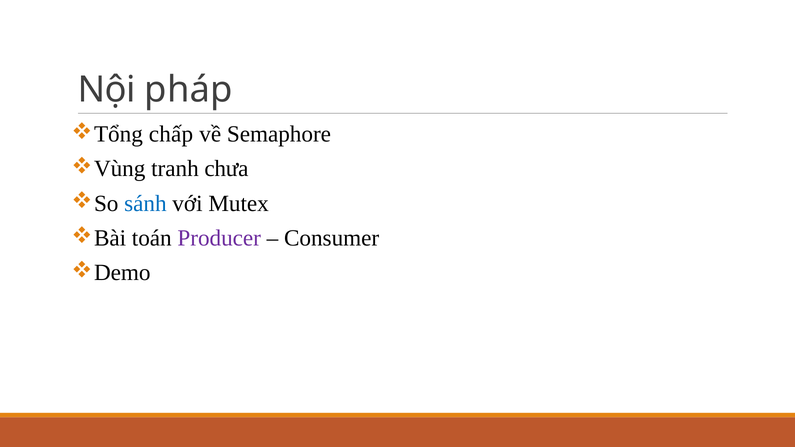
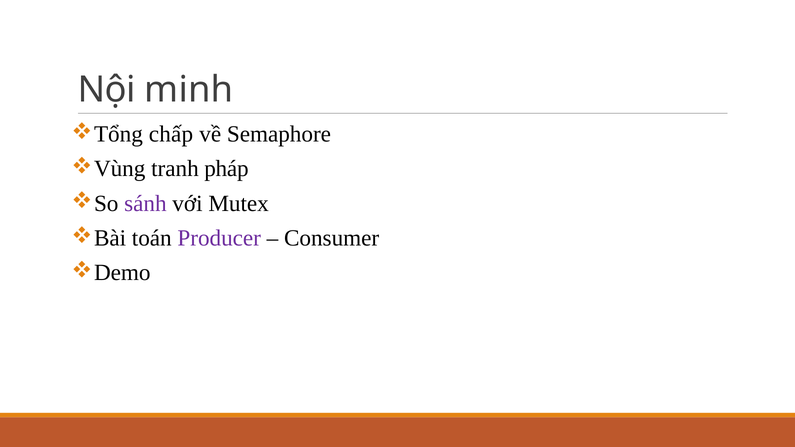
pháp: pháp -> minh
chưa: chưa -> pháp
sánh colour: blue -> purple
